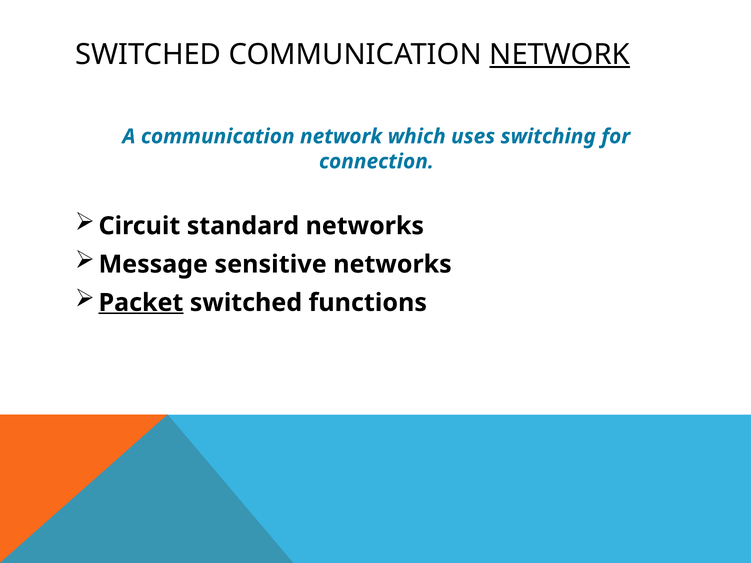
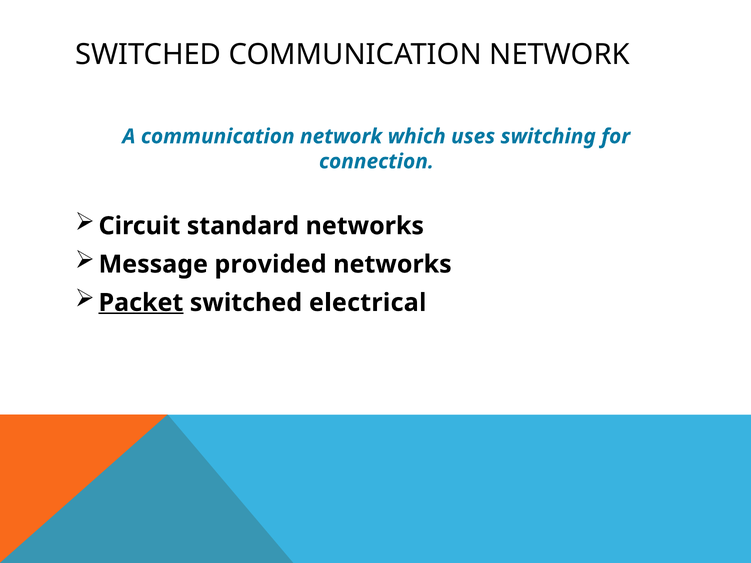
NETWORK at (560, 55) underline: present -> none
sensitive: sensitive -> provided
functions: functions -> electrical
